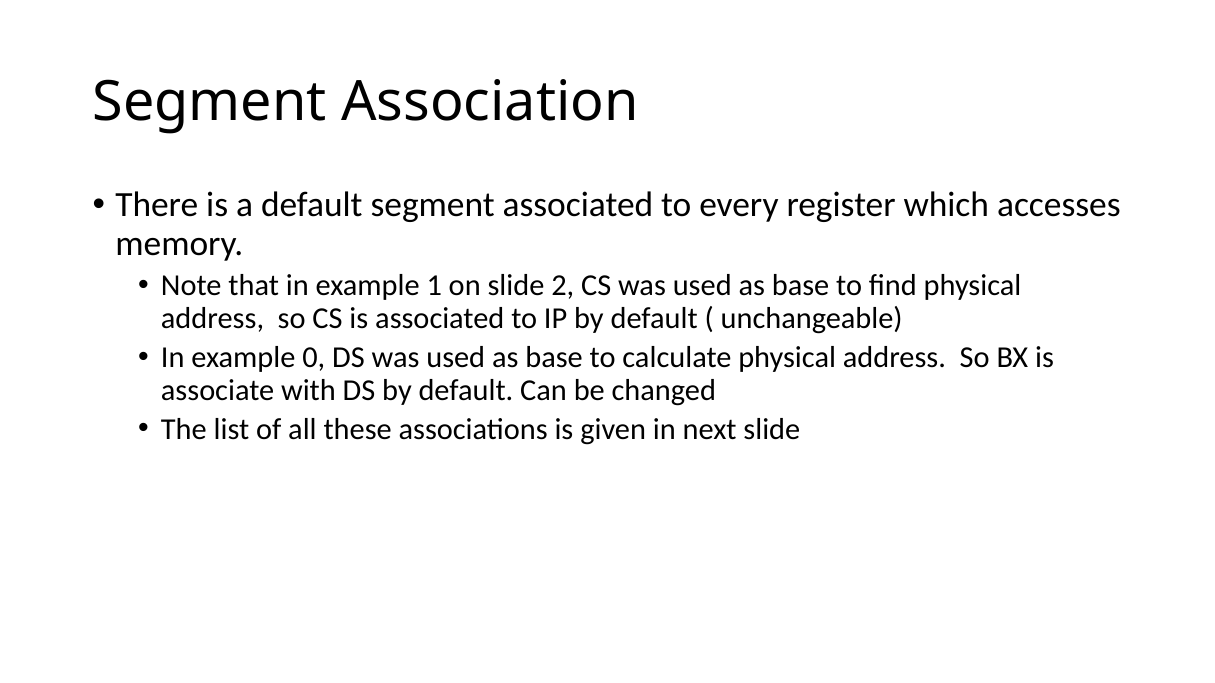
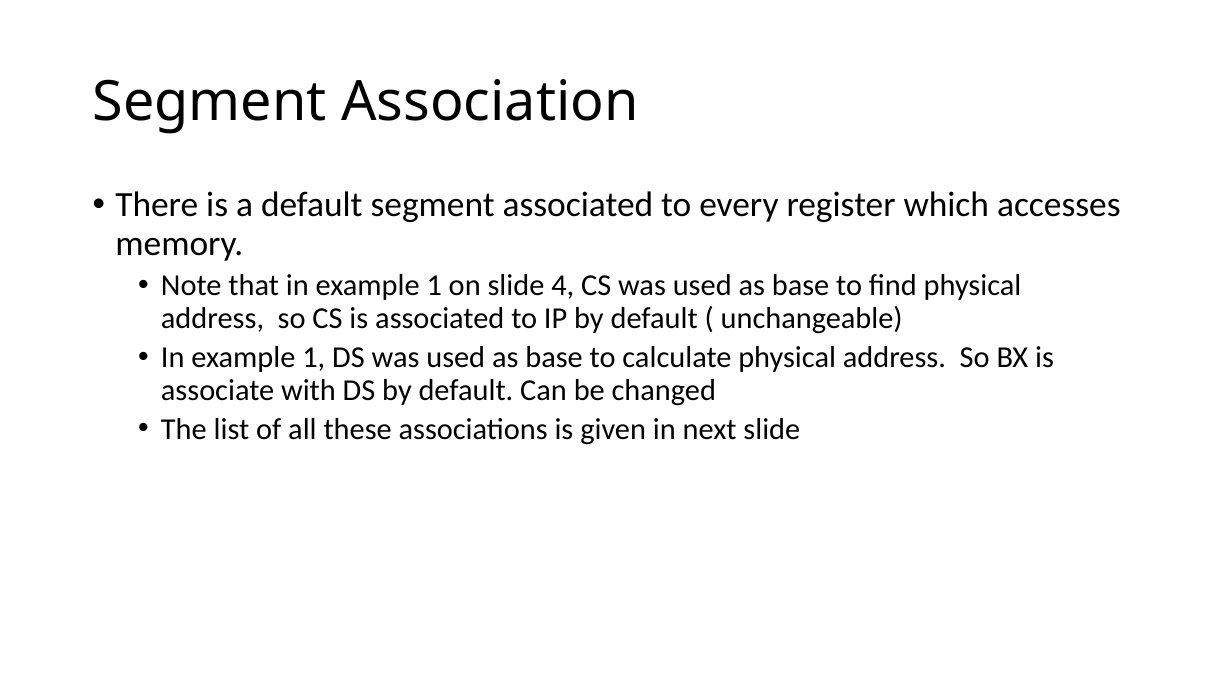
2: 2 -> 4
0 at (314, 357): 0 -> 1
